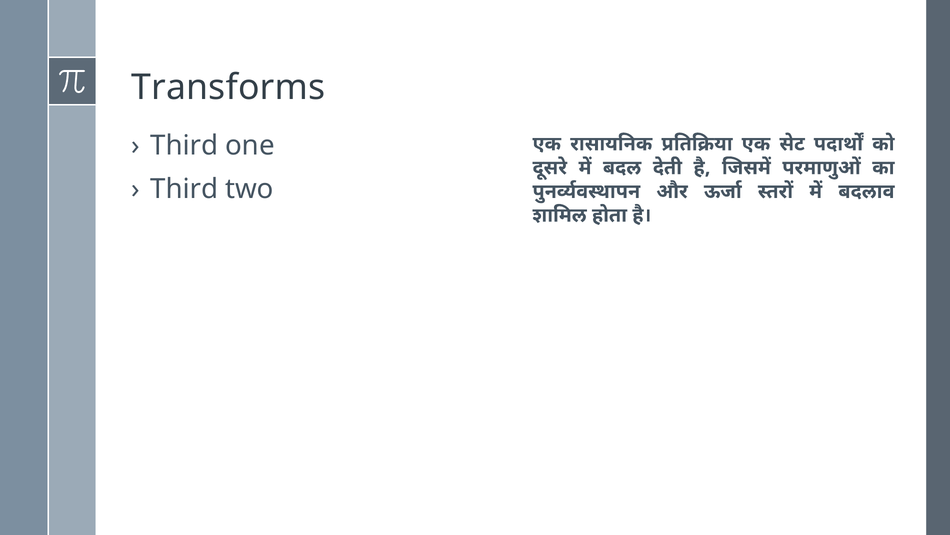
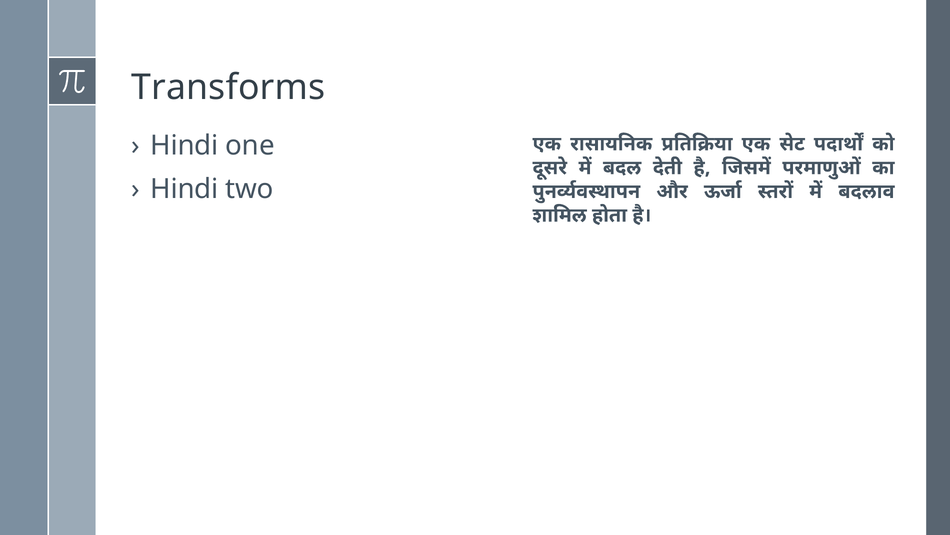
Third at (184, 145): Third -> Hindi
Third at (184, 189): Third -> Hindi
